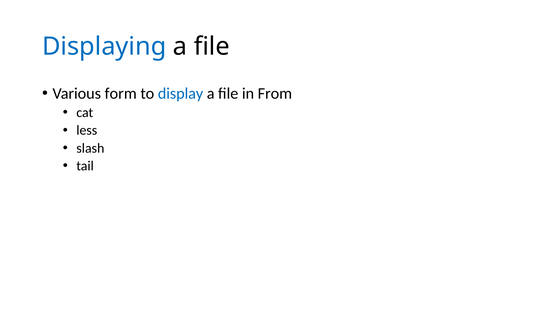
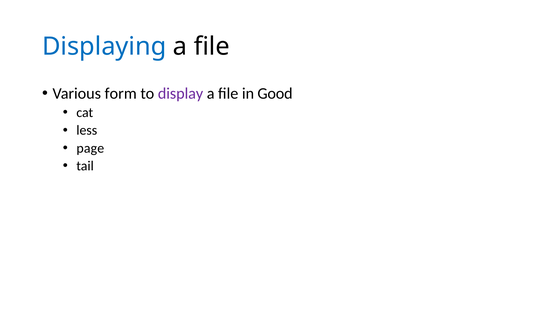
display colour: blue -> purple
From: From -> Good
slash: slash -> page
